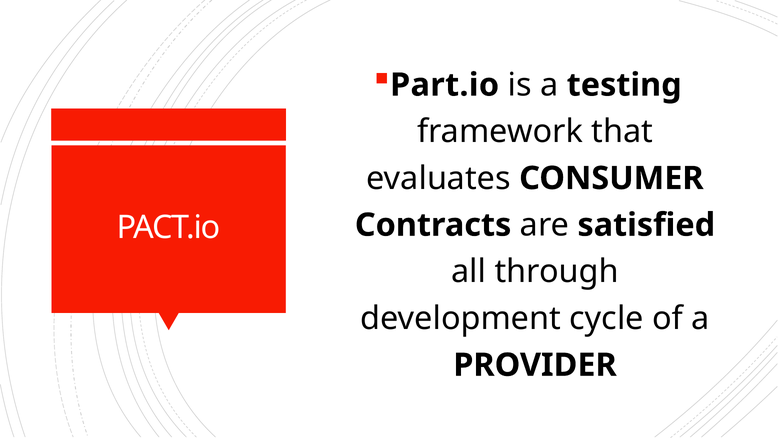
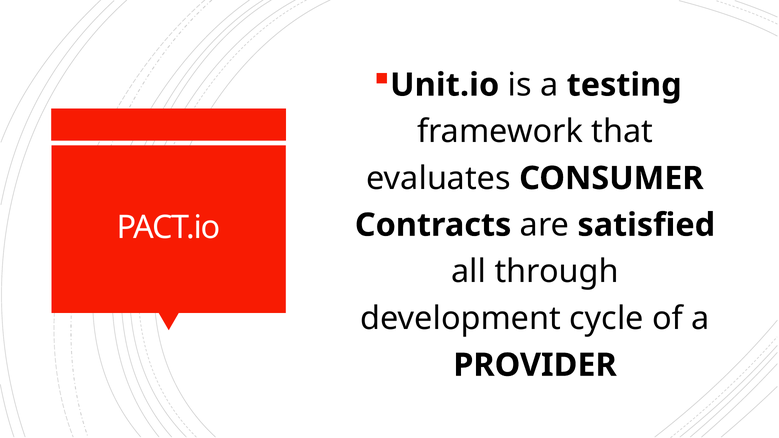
Part.io: Part.io -> Unit.io
